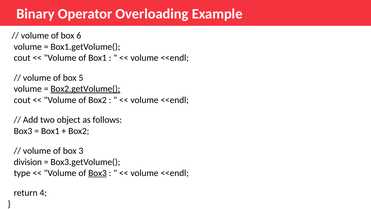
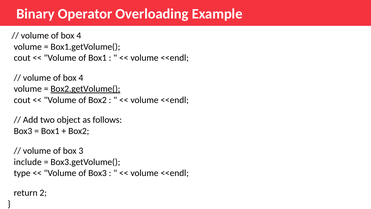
6 at (79, 36): 6 -> 4
5 at (81, 78): 5 -> 4
division: division -> include
Box3 at (98, 173) underline: present -> none
4: 4 -> 2
